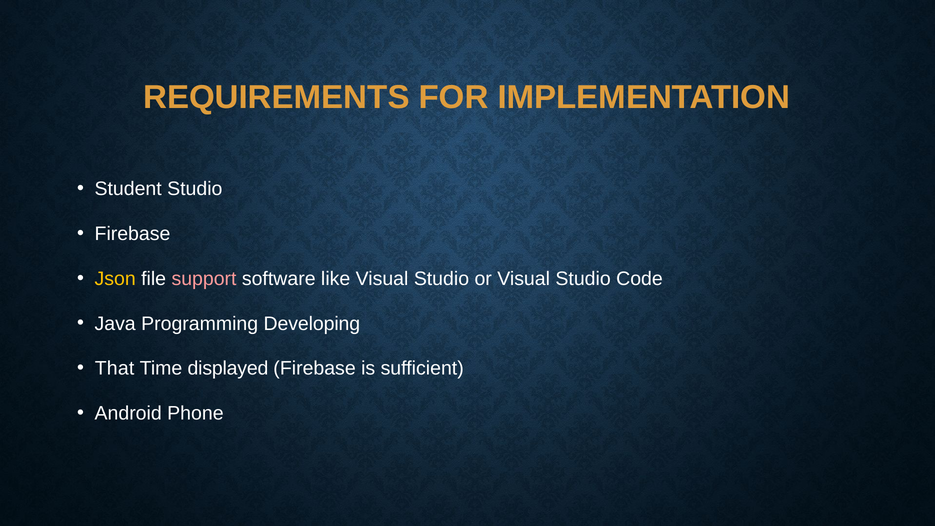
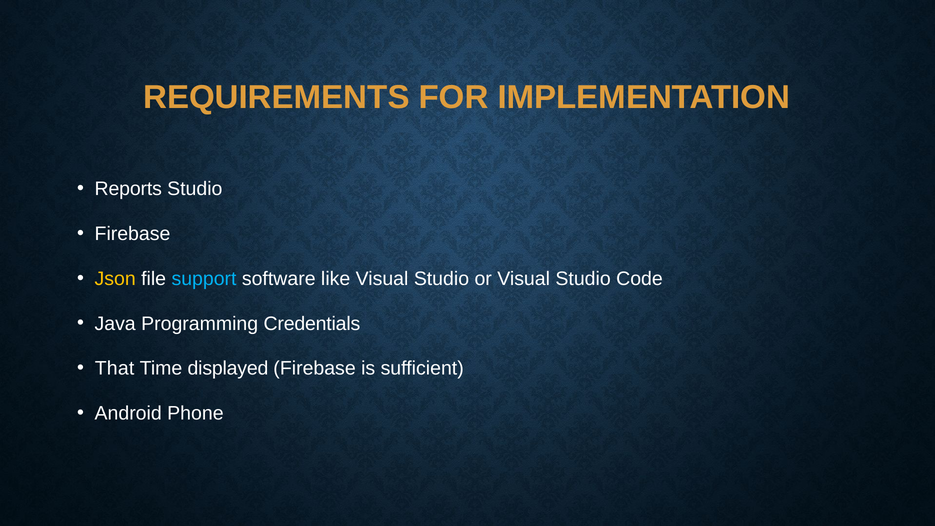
Student: Student -> Reports
support colour: pink -> light blue
Developing: Developing -> Credentials
